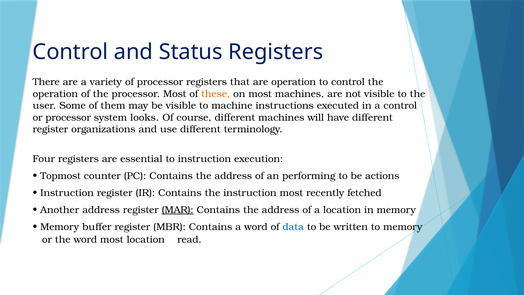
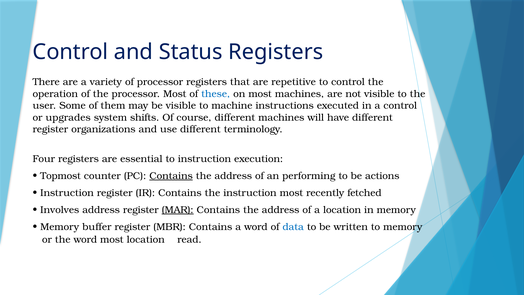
are operation: operation -> repetitive
these colour: orange -> blue
or processor: processor -> upgrades
looks: looks -> shifts
Contains at (171, 176) underline: none -> present
Another: Another -> Involves
